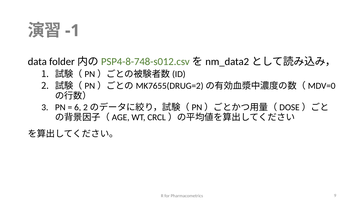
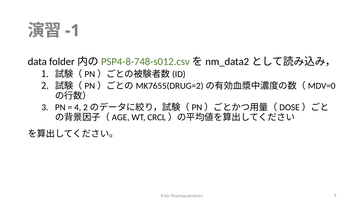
6: 6 -> 4
